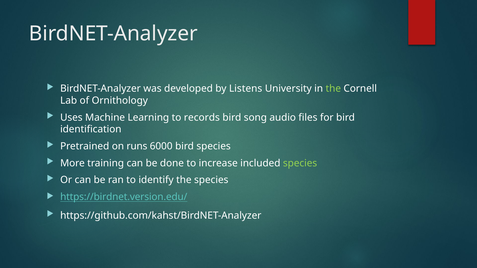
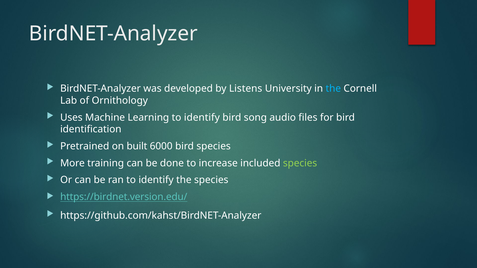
the at (333, 89) colour: light green -> light blue
Learning to records: records -> identify
runs: runs -> built
